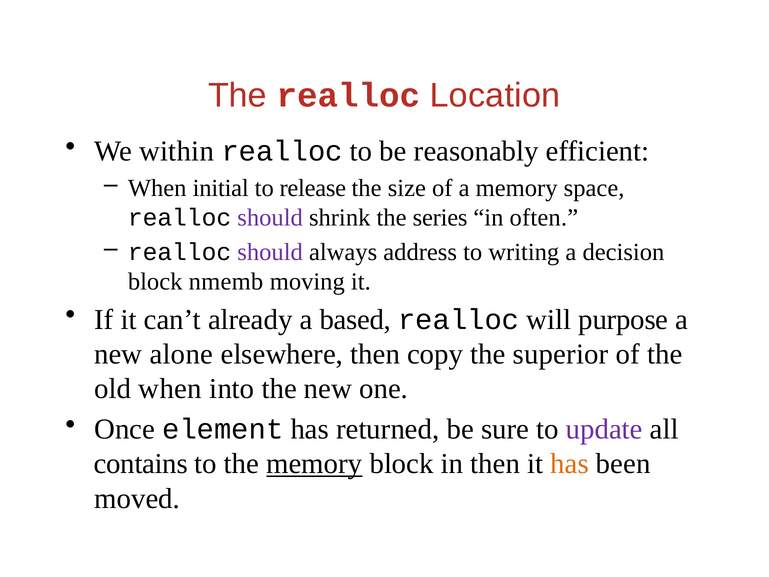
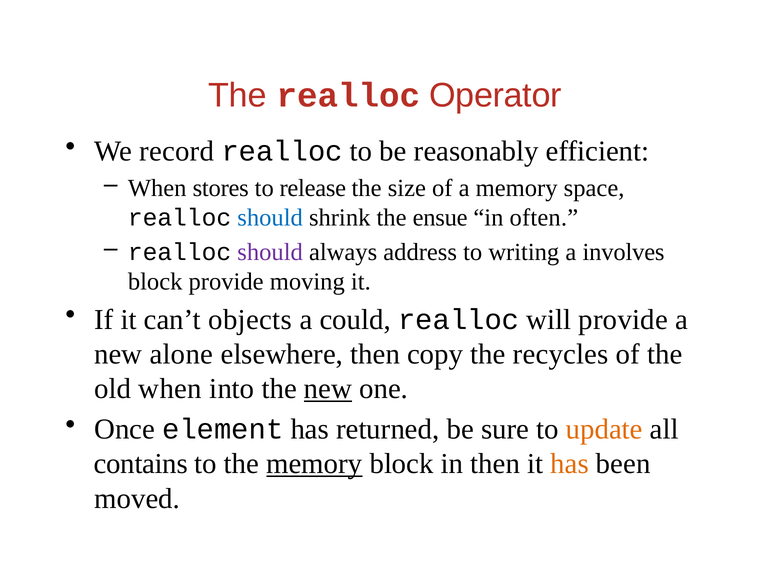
Location: Location -> Operator
within: within -> record
initial: initial -> stores
should at (270, 217) colour: purple -> blue
series: series -> ensue
decision: decision -> involves
block nmemb: nmemb -> provide
already: already -> objects
based: based -> could
will purpose: purpose -> provide
superior: superior -> recycles
new at (328, 389) underline: none -> present
update colour: purple -> orange
